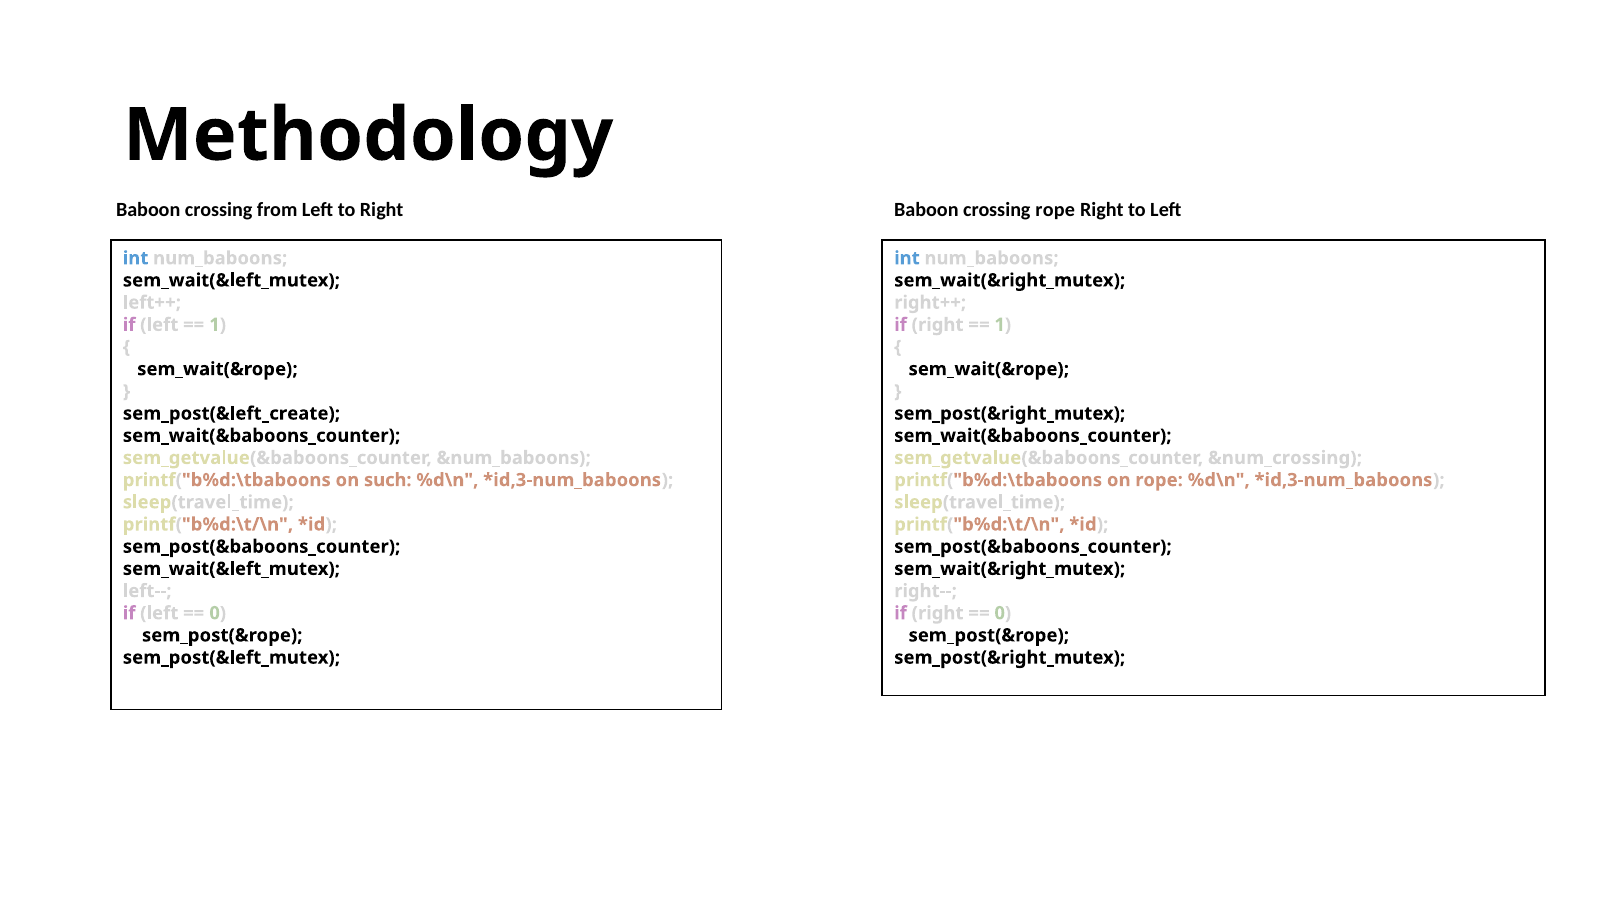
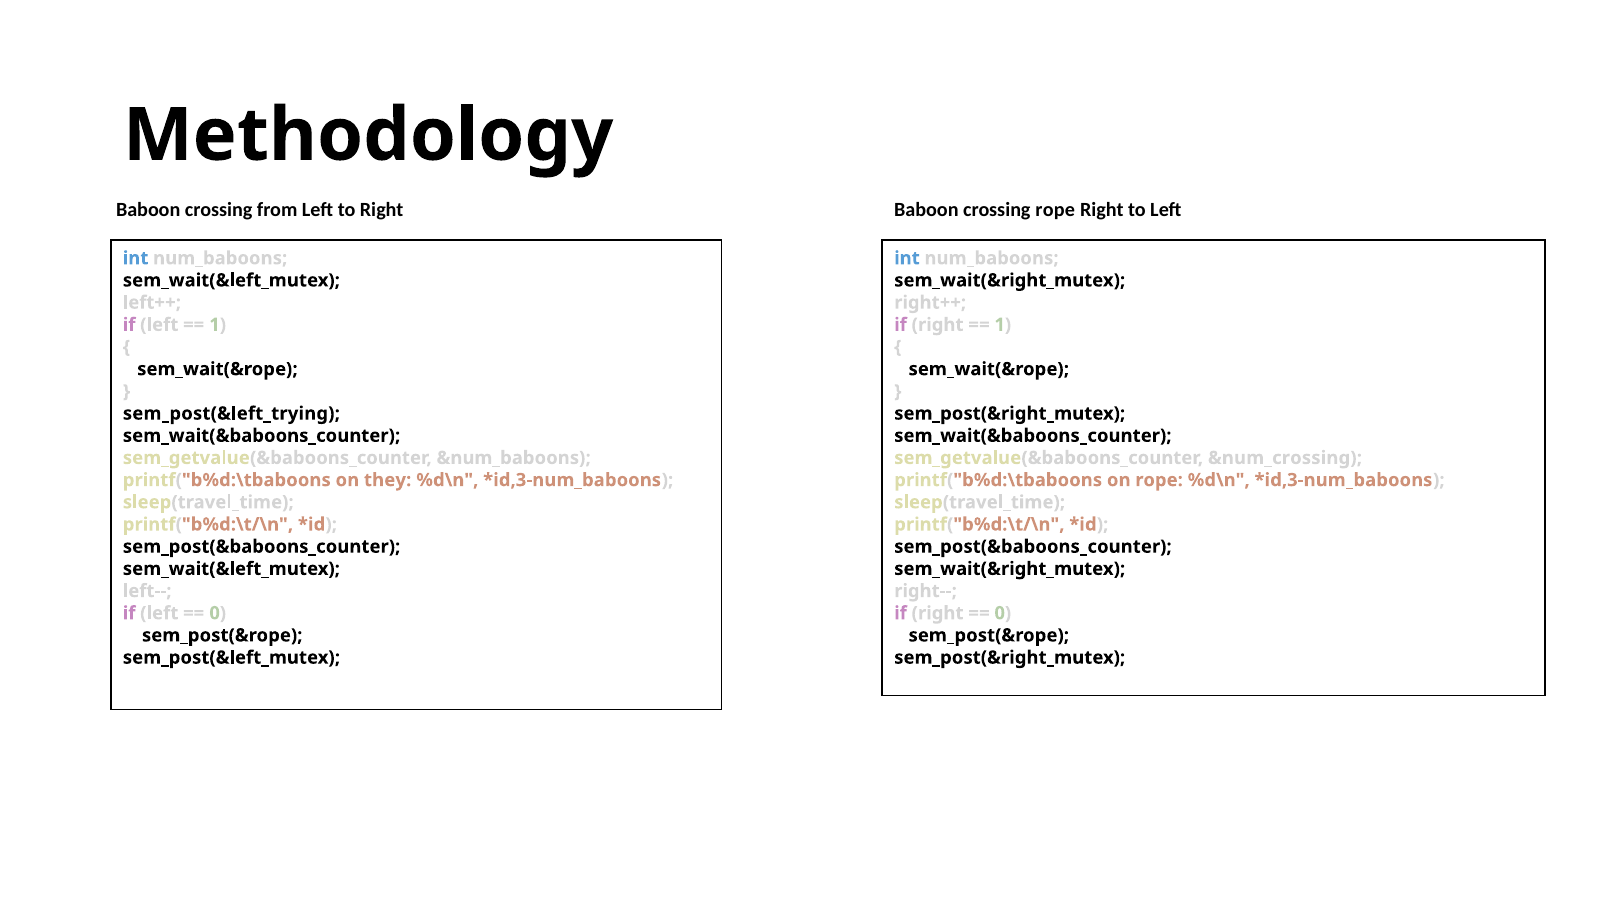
sem_post(&left_create: sem_post(&left_create -> sem_post(&left_trying
such: such -> they
